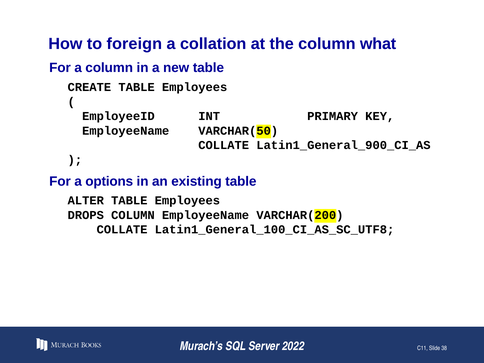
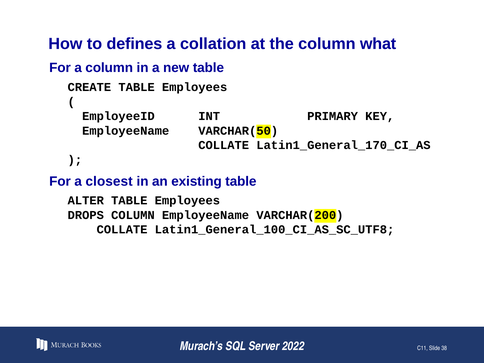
foreign: foreign -> defines
Latin1_General_900_CI_AS: Latin1_General_900_CI_AS -> Latin1_General_170_CI_AS
options: options -> closest
